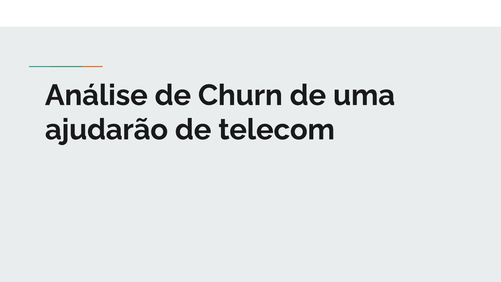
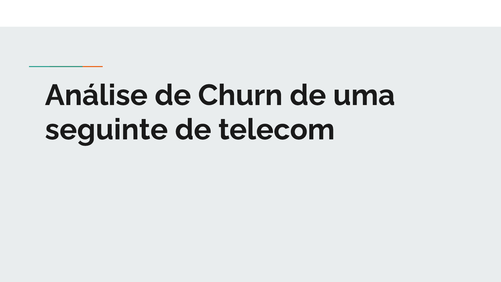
ajudarão: ajudarão -> seguinte
